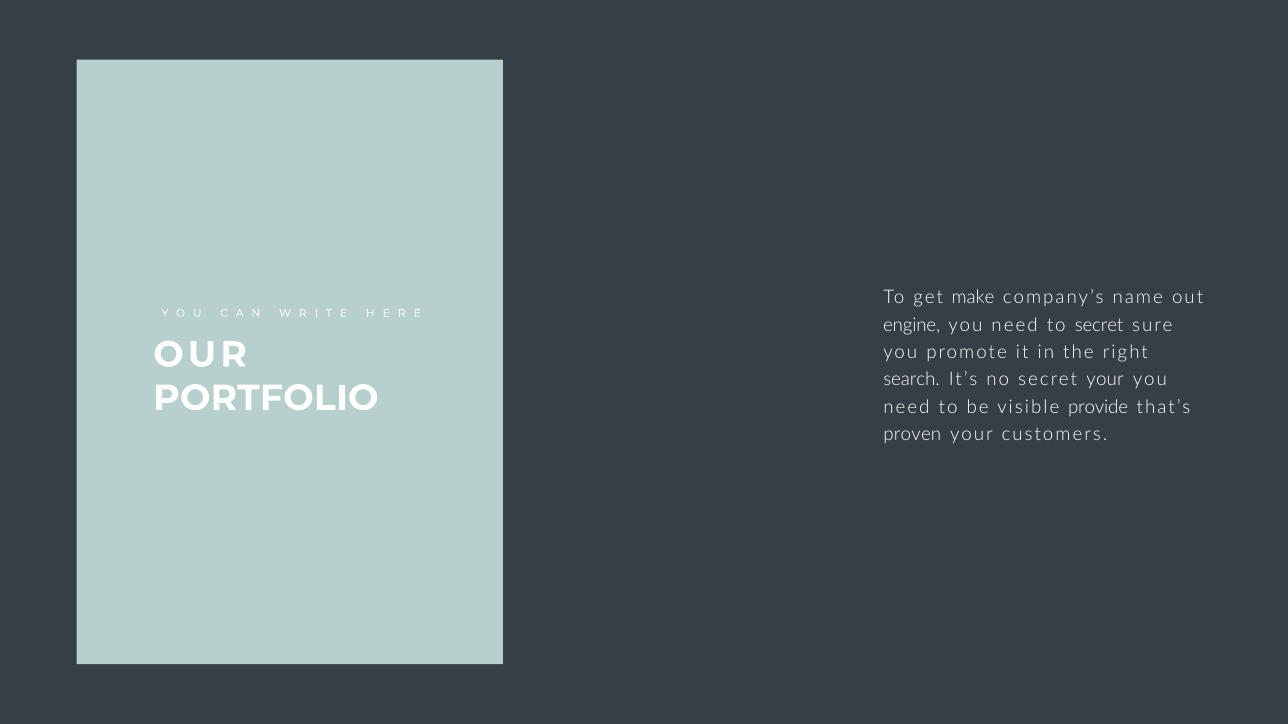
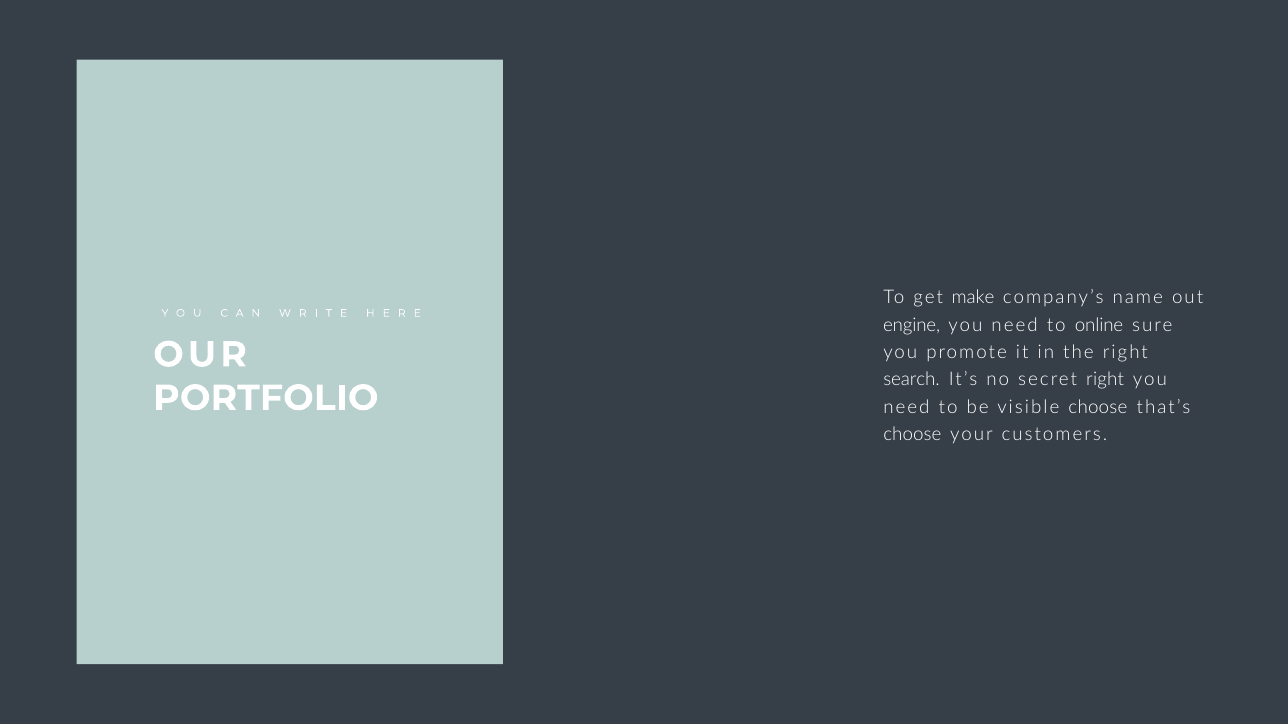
to secret: secret -> online
secret your: your -> right
visible provide: provide -> choose
proven at (912, 435): proven -> choose
